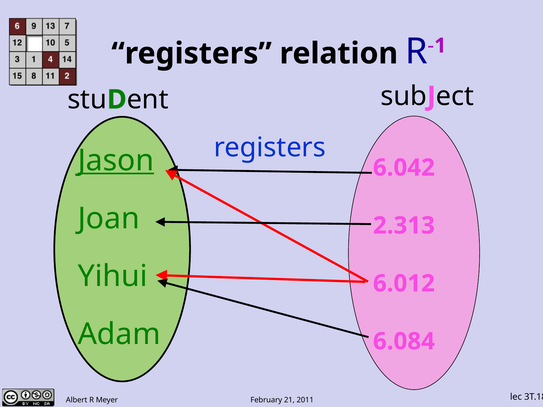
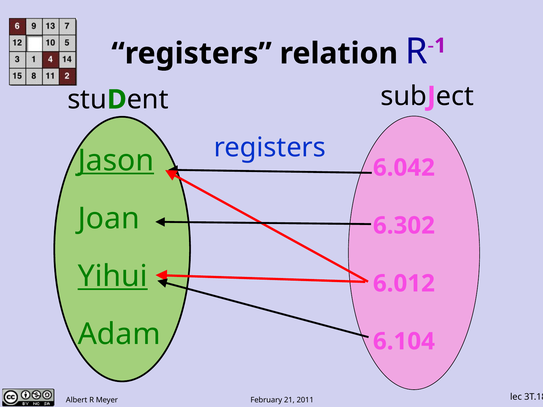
2.313: 2.313 -> 6.302
Yihui underline: none -> present
6.084: 6.084 -> 6.104
